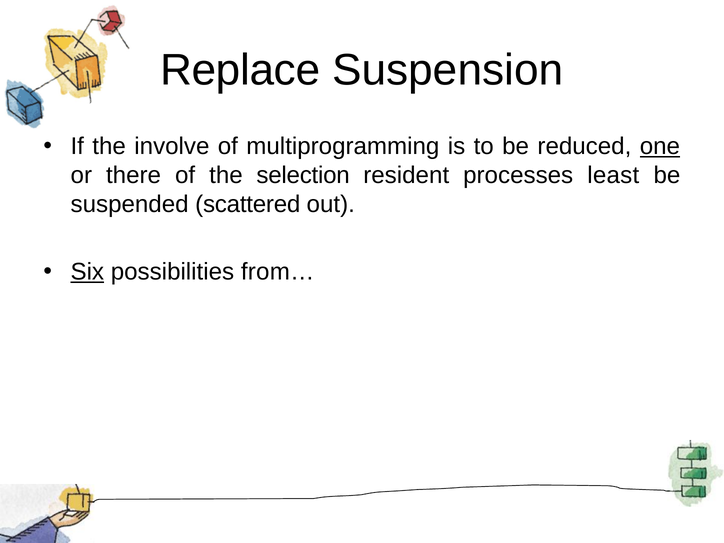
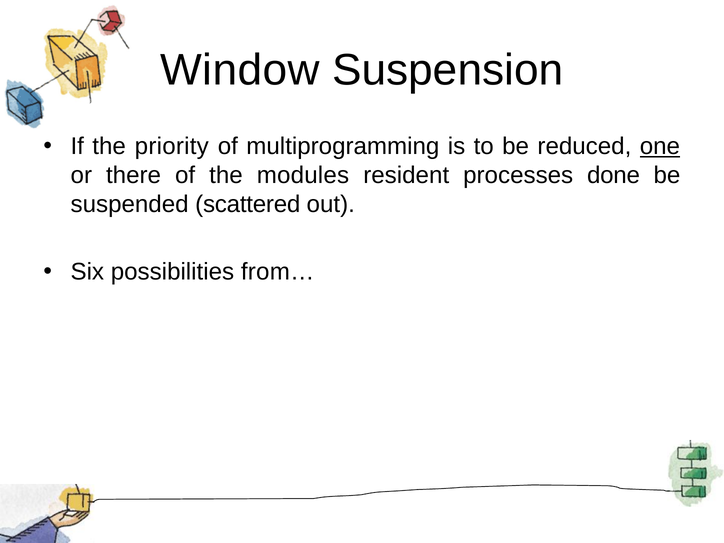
Replace: Replace -> Window
involve: involve -> priority
selection: selection -> modules
least: least -> done
Six underline: present -> none
